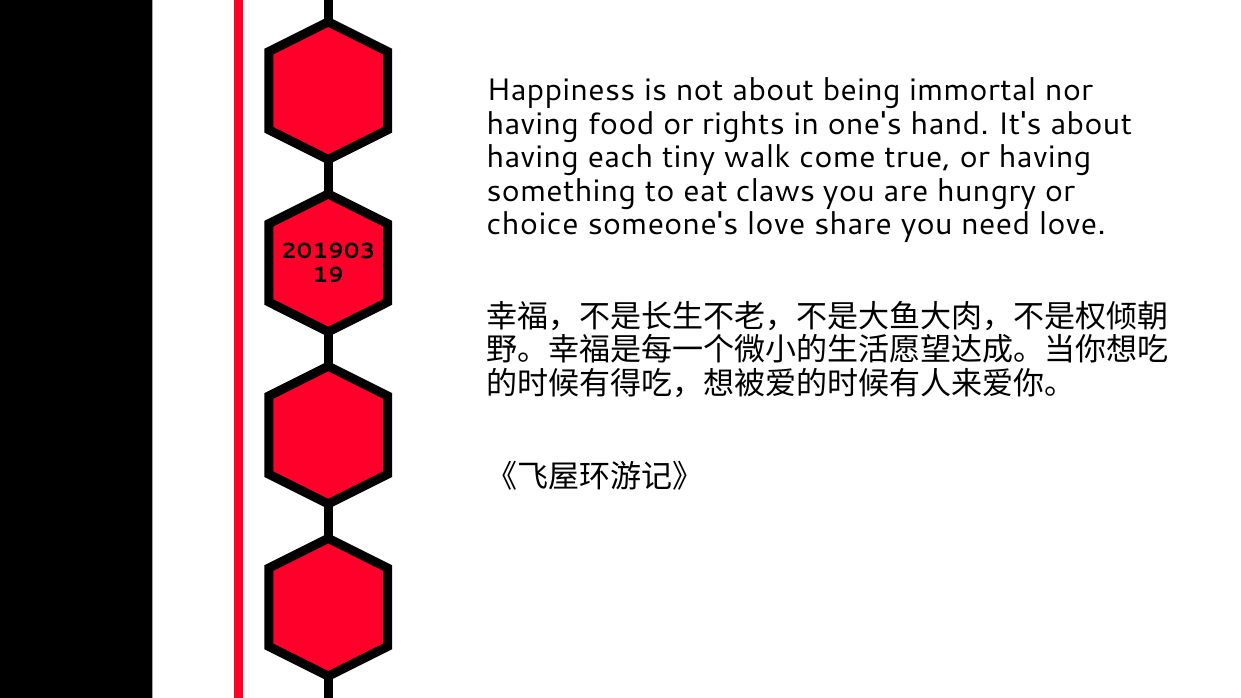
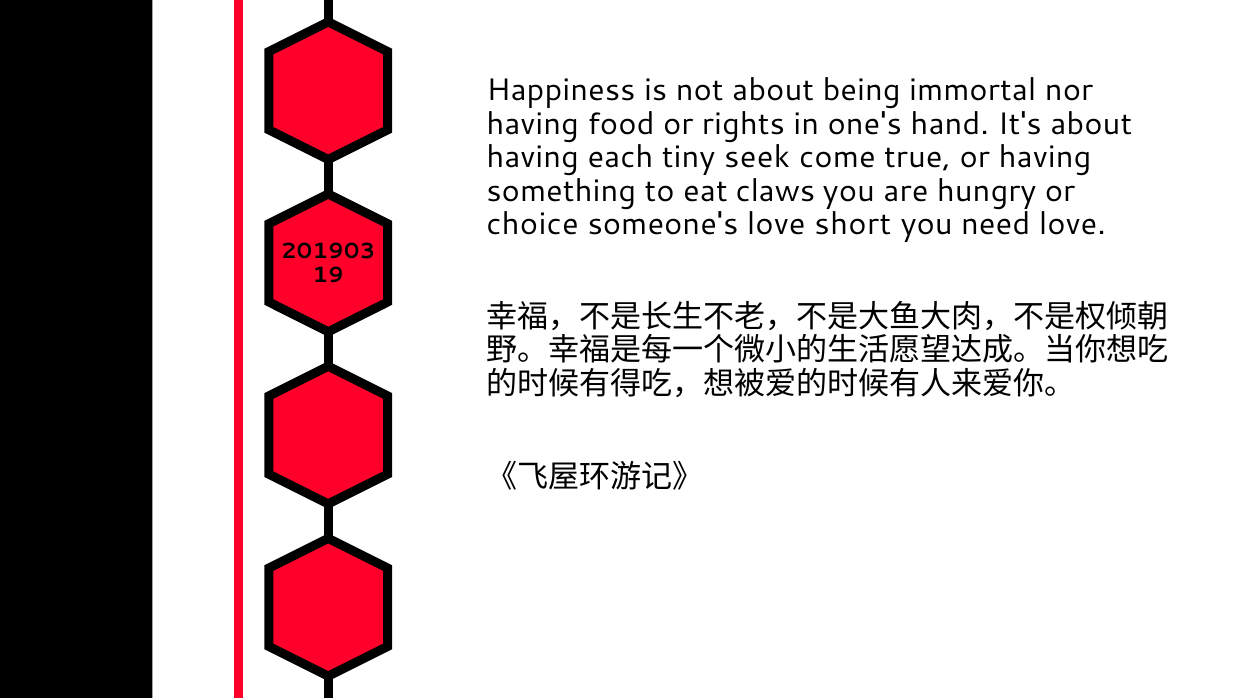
walk: walk -> seek
share: share -> short
